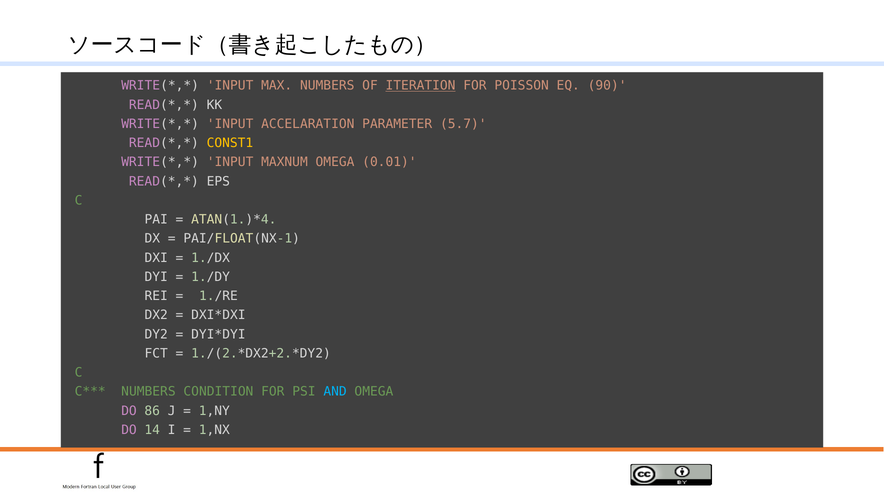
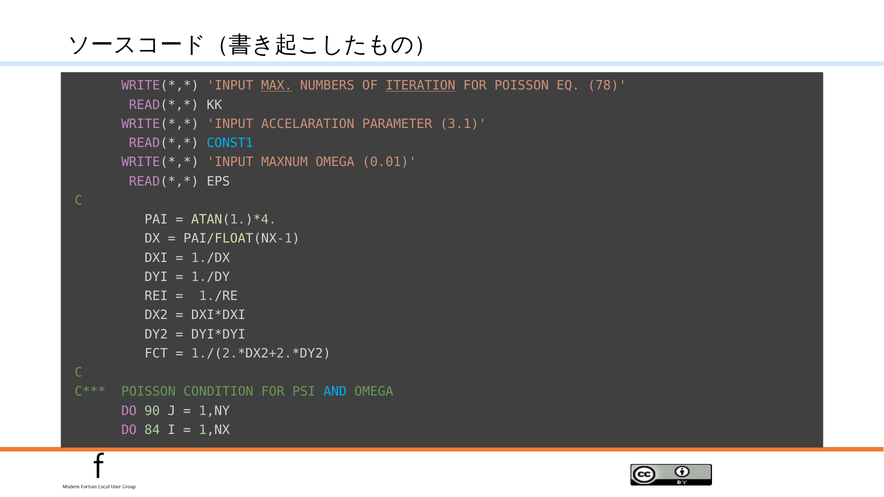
MAX underline: none -> present
90: 90 -> 78
5.7: 5.7 -> 3.1
CONST1 colour: yellow -> light blue
NUMBERS at (148, 392): NUMBERS -> POISSON
86: 86 -> 90
14: 14 -> 84
